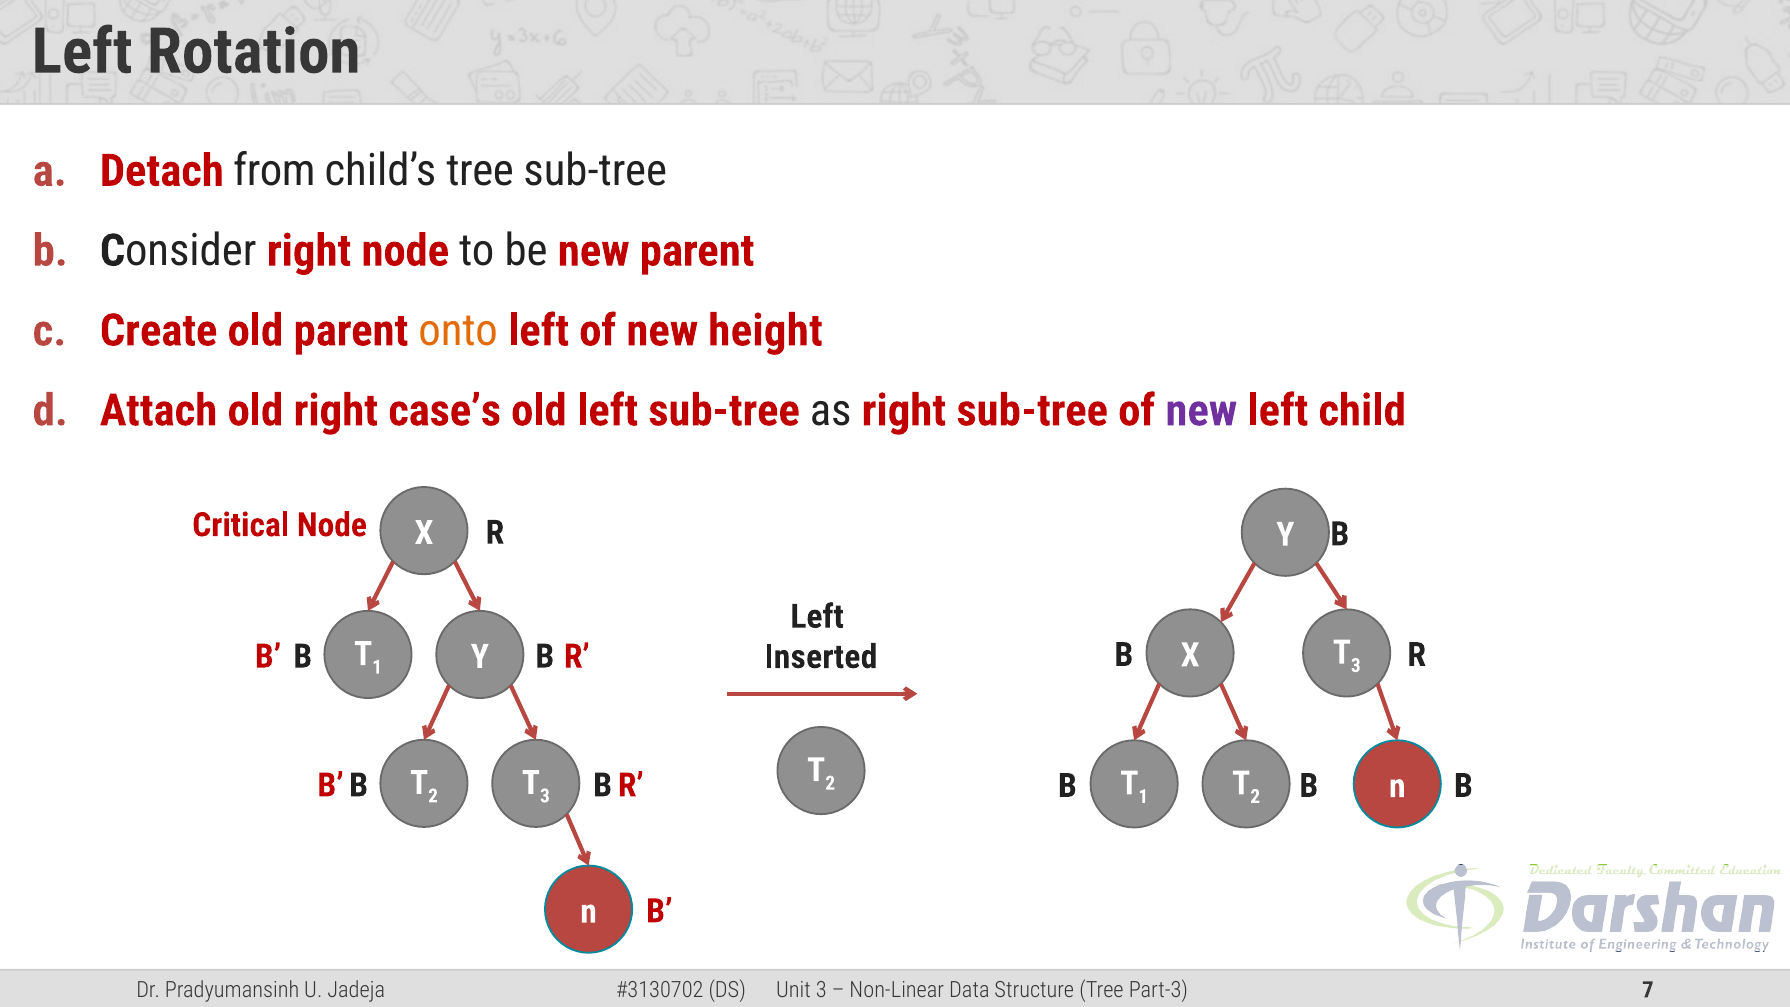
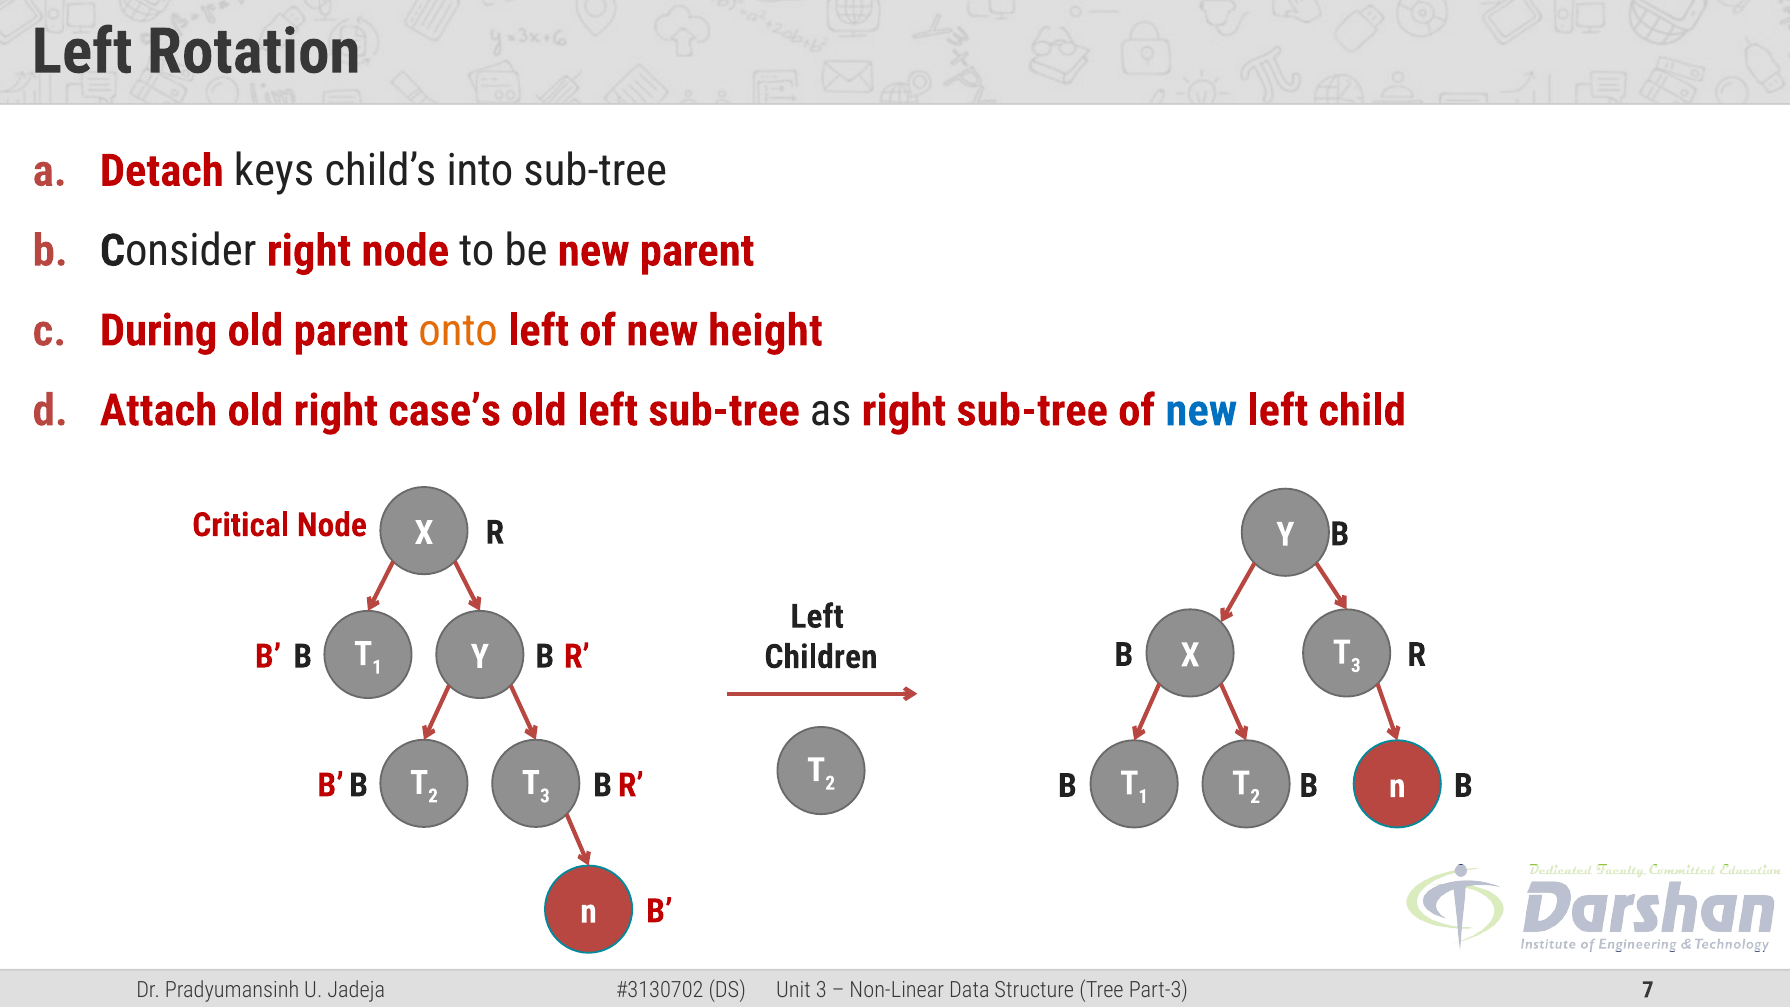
from: from -> keys
child’s tree: tree -> into
Create: Create -> During
new at (1201, 411) colour: purple -> blue
Inserted: Inserted -> Children
